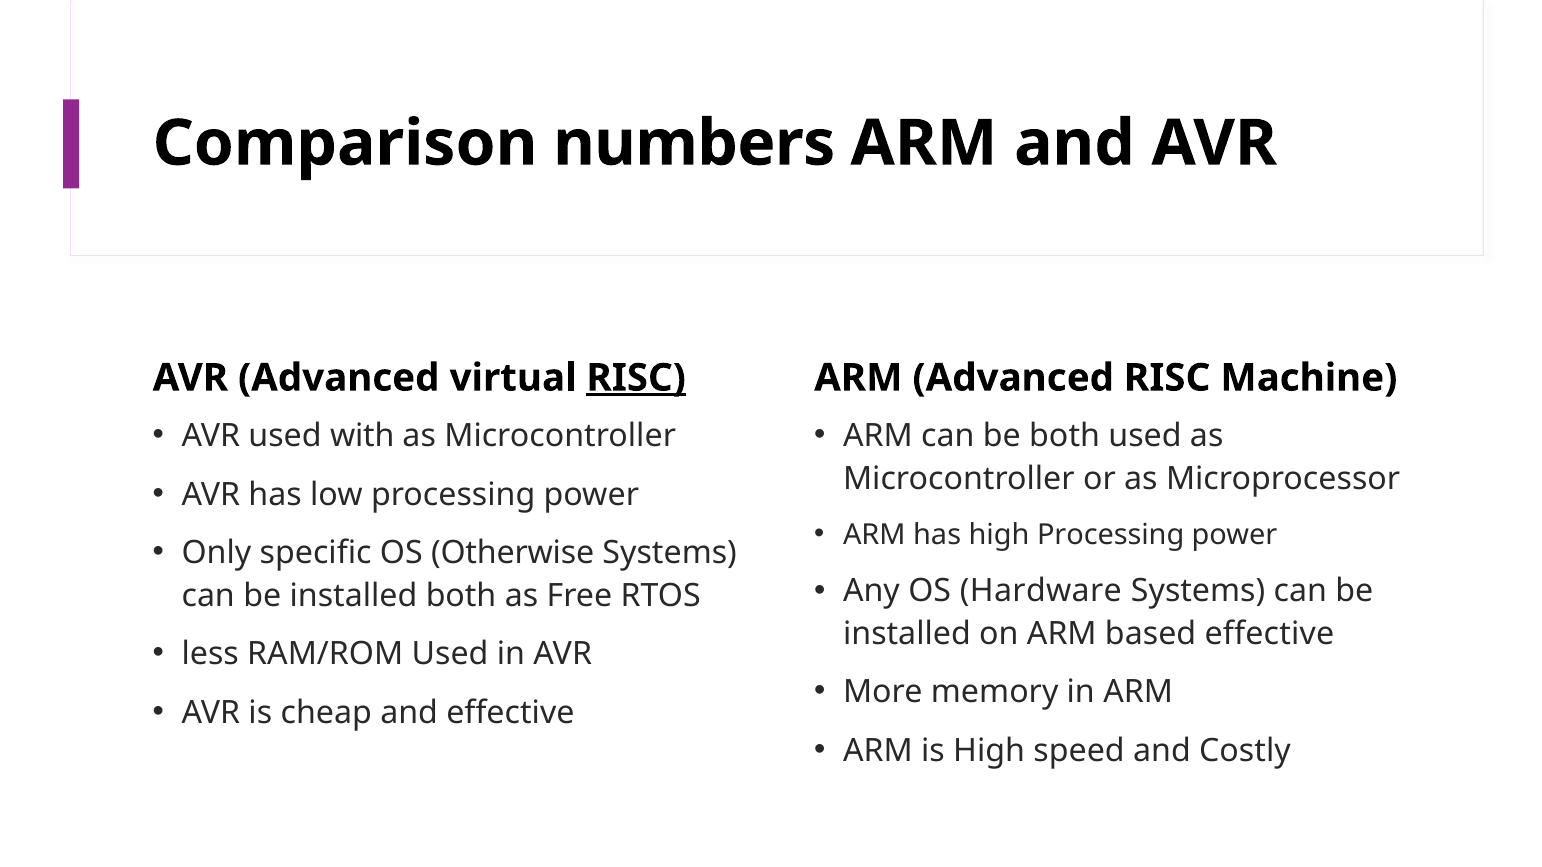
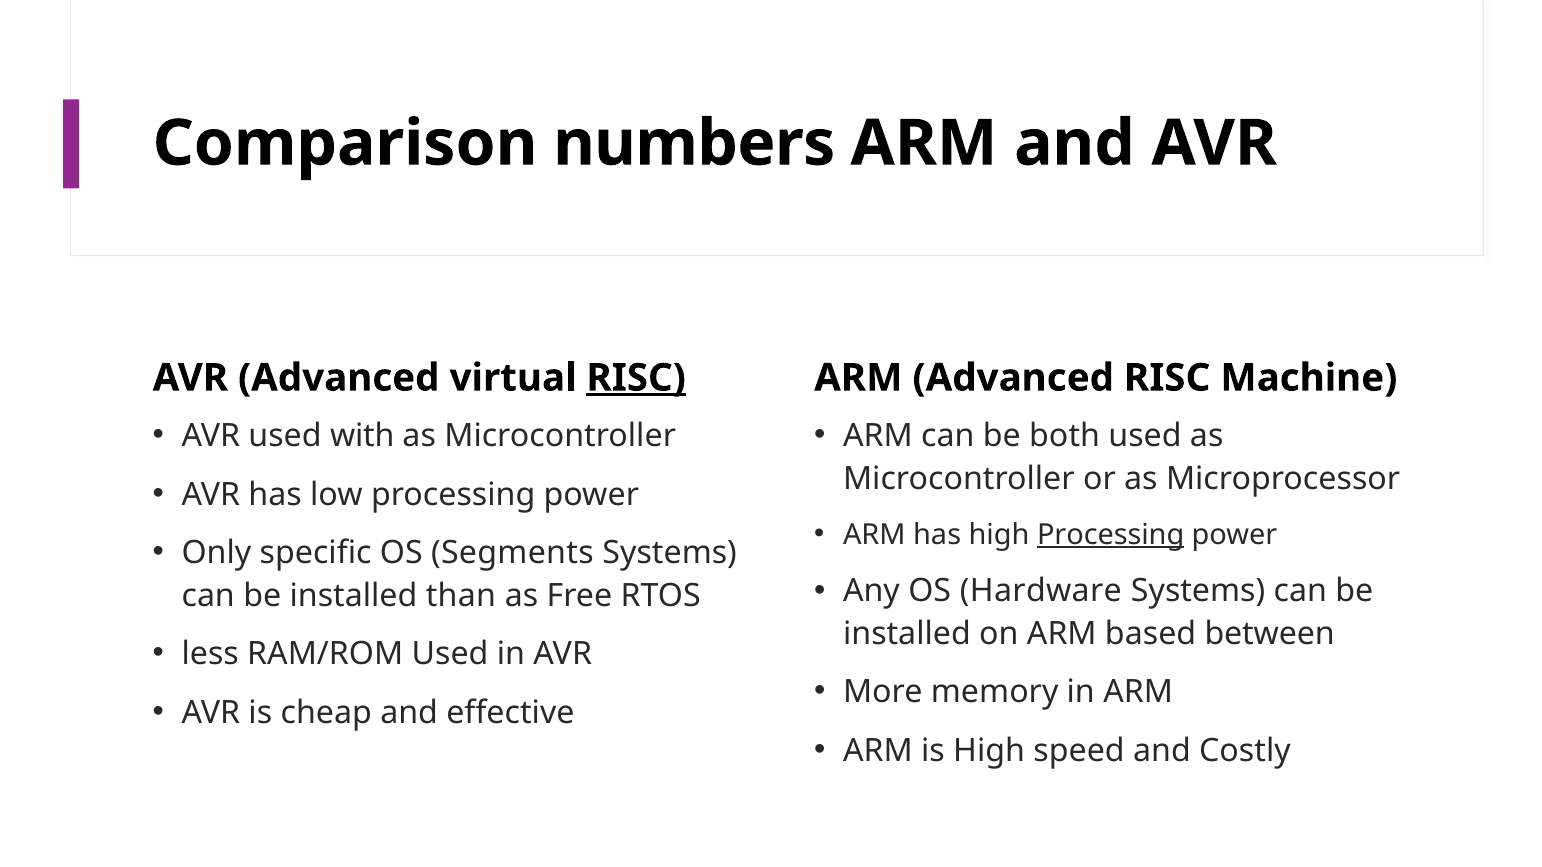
Processing at (1111, 535) underline: none -> present
Otherwise: Otherwise -> Segments
installed both: both -> than
based effective: effective -> between
